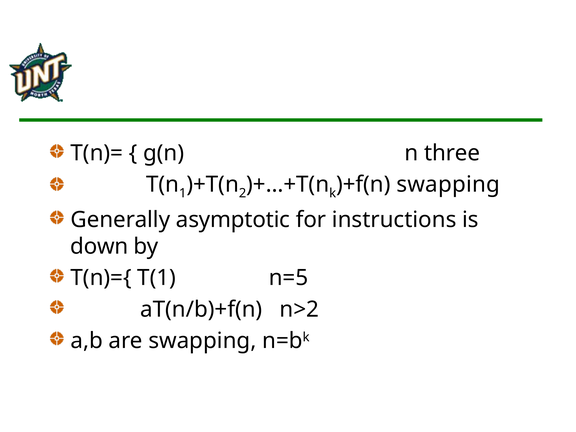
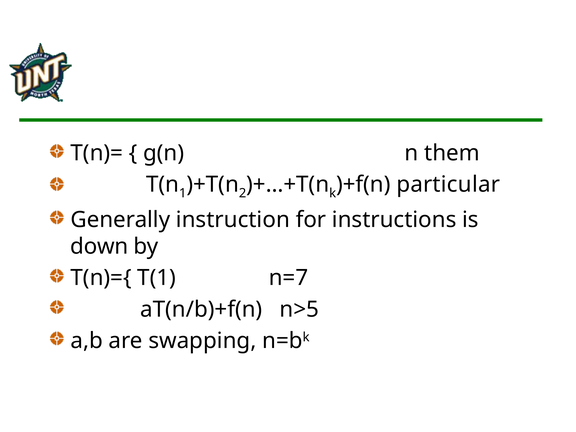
three: three -> them
swapping at (448, 185): swapping -> particular
asymptotic: asymptotic -> instruction
n=5: n=5 -> n=7
n>2: n>2 -> n>5
